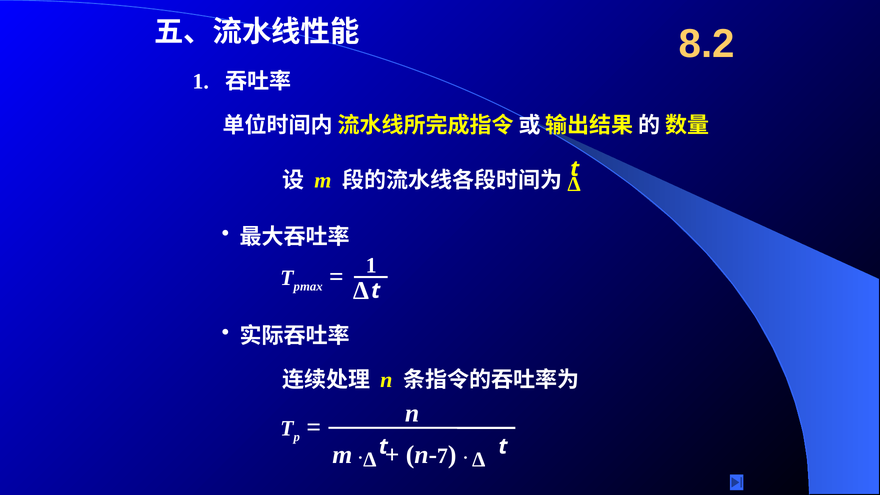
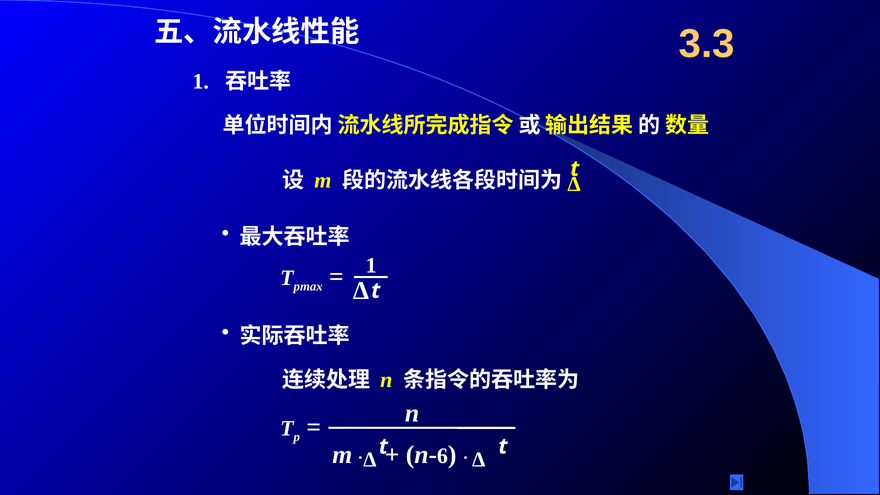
8.2: 8.2 -> 3.3
7: 7 -> 6
